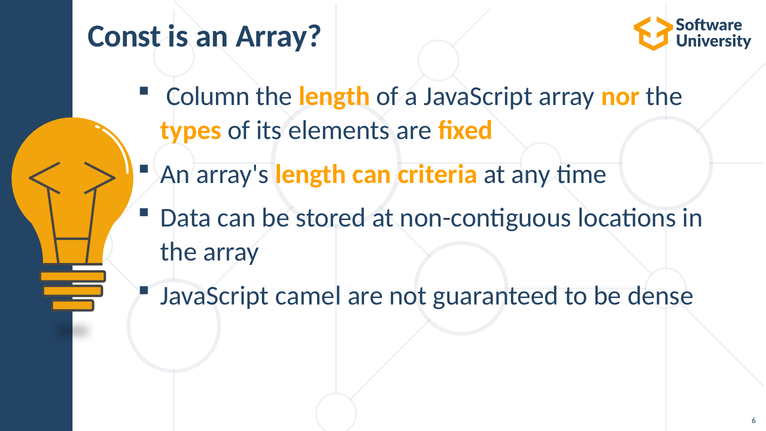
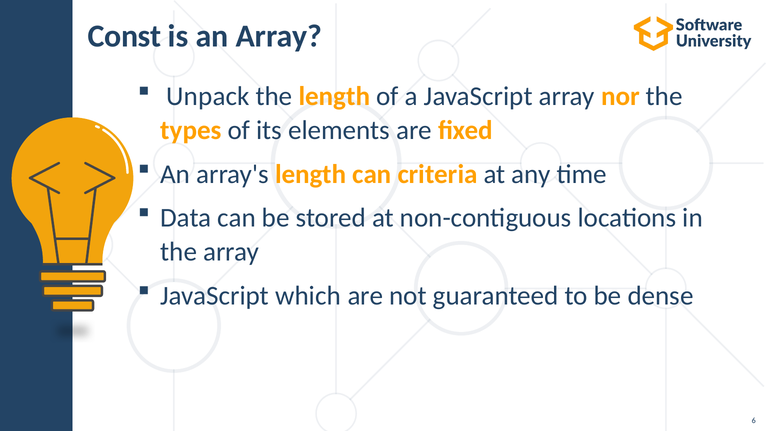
Column: Column -> Unpack
camel: camel -> which
